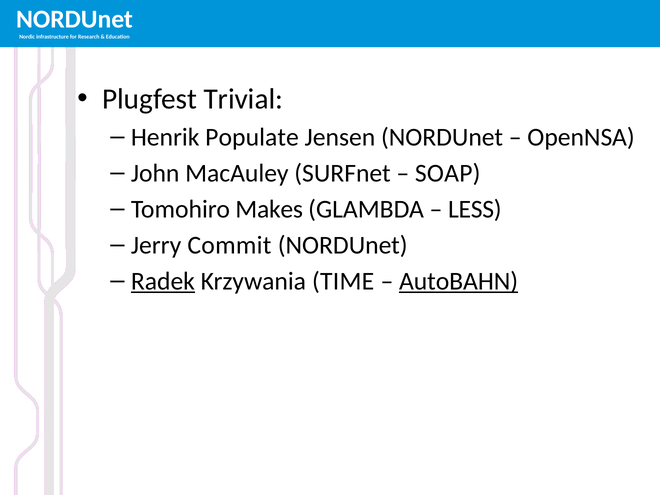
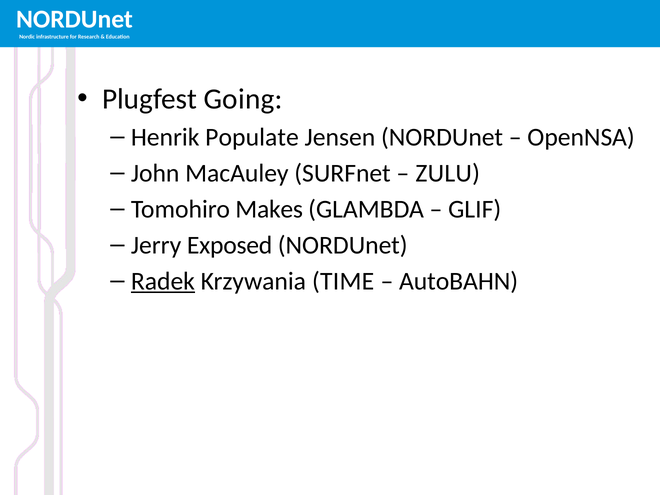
Trivial: Trivial -> Going
SOAP: SOAP -> ZULU
LESS: LESS -> GLIF
Commit: Commit -> Exposed
AutoBAHN underline: present -> none
